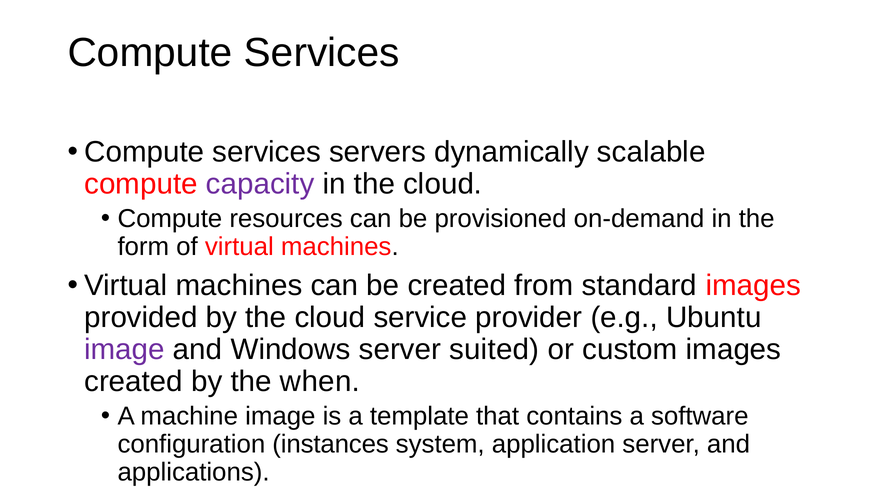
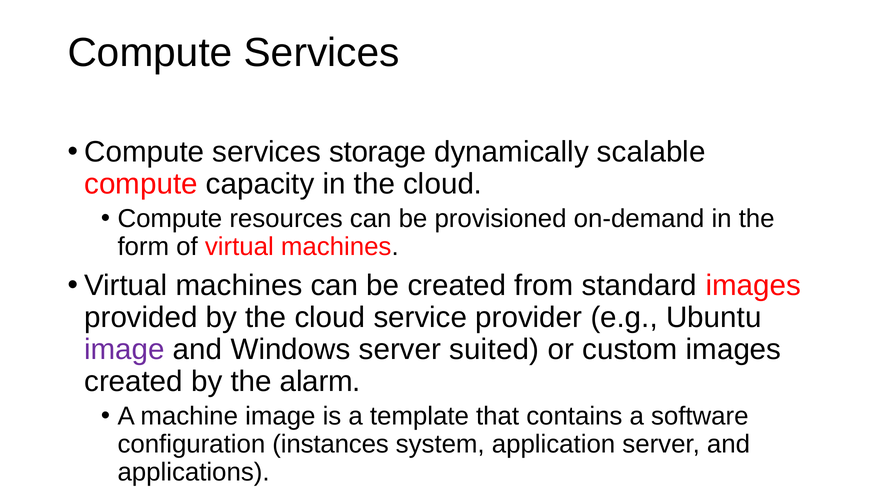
servers: servers -> storage
capacity colour: purple -> black
when: when -> alarm
